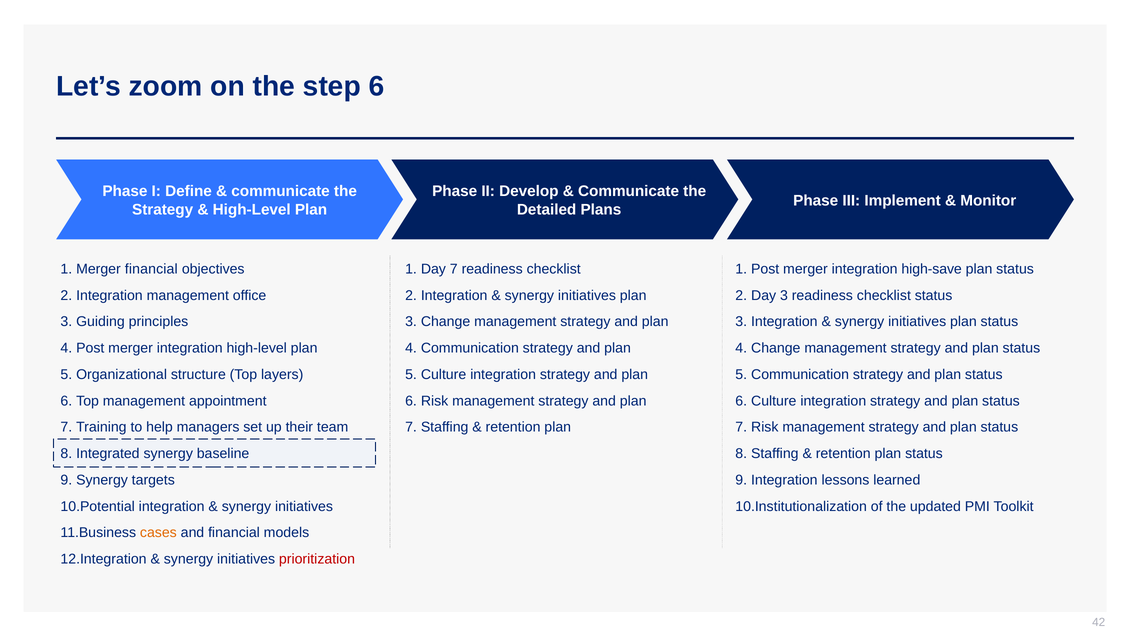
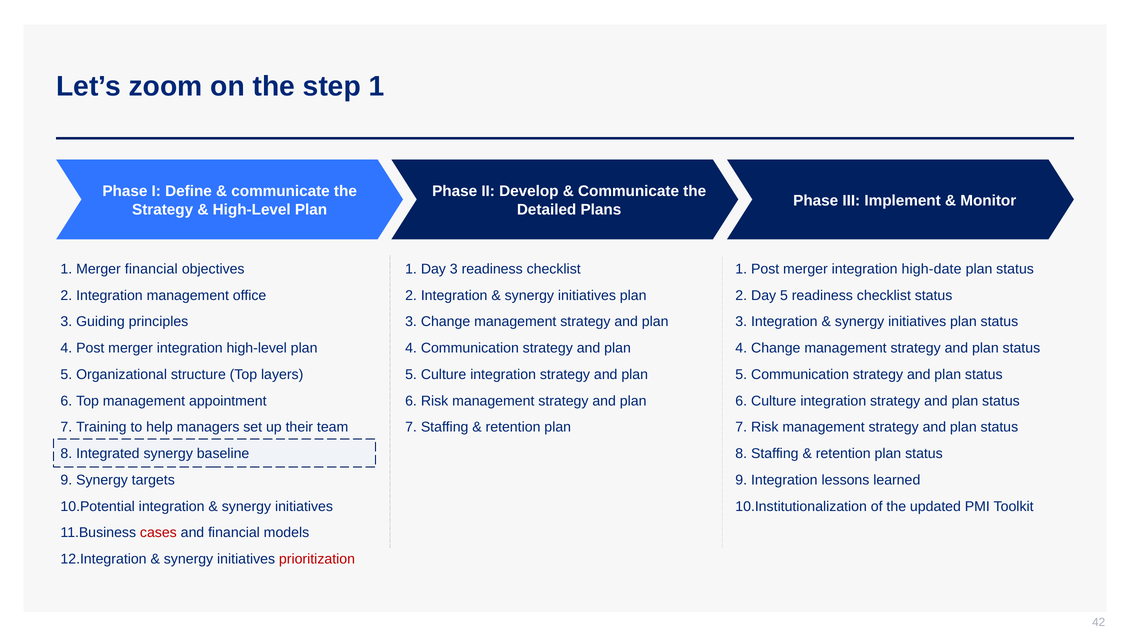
step 6: 6 -> 1
Day 7: 7 -> 3
high-save: high-save -> high-date
Day 3: 3 -> 5
cases colour: orange -> red
